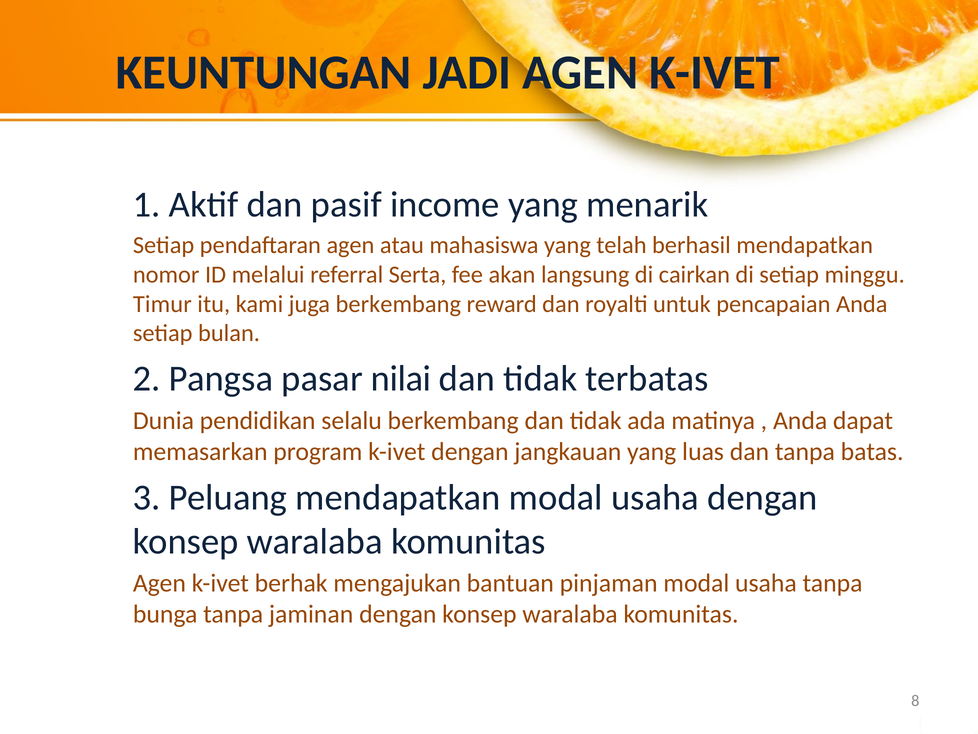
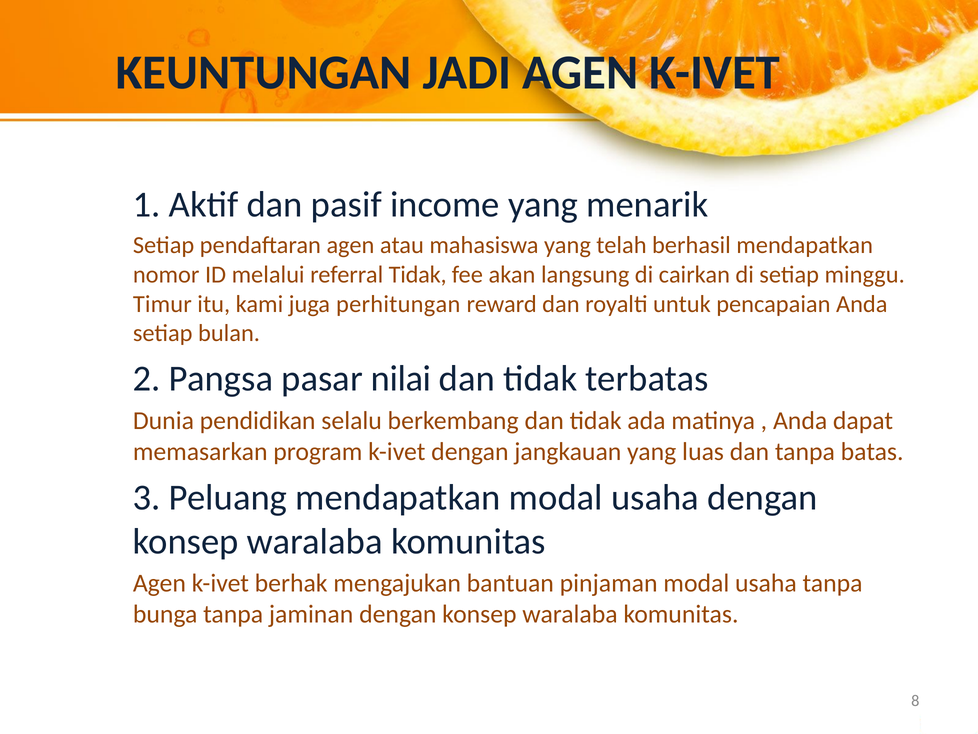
referral Serta: Serta -> Tidak
juga berkembang: berkembang -> perhitungan
